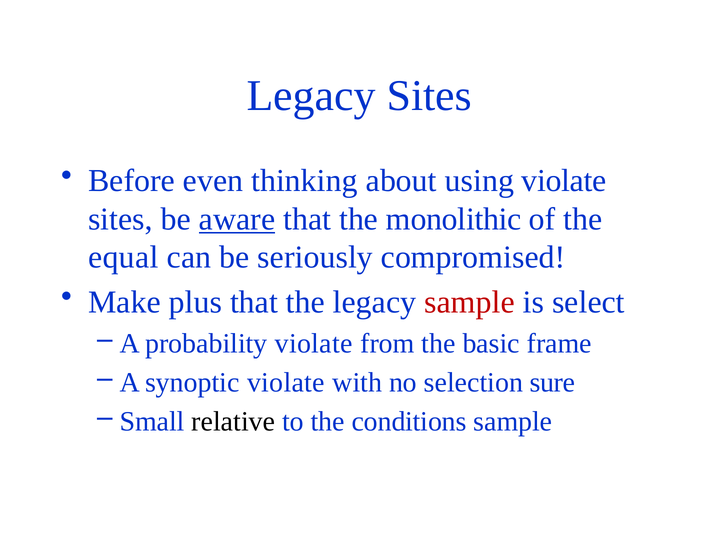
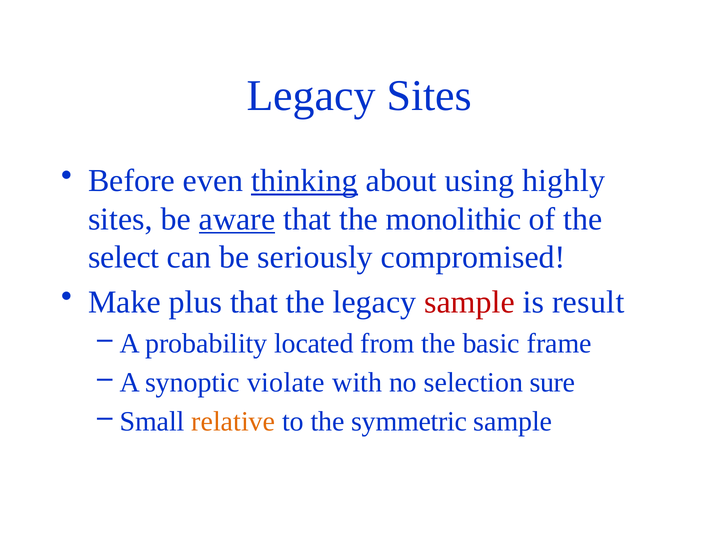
thinking underline: none -> present
using violate: violate -> highly
equal: equal -> select
select: select -> result
probability violate: violate -> located
relative colour: black -> orange
conditions: conditions -> symmetric
